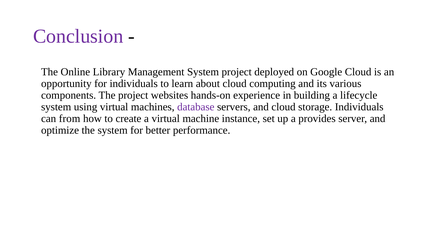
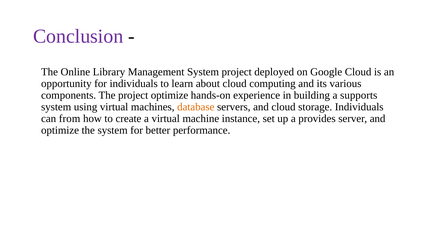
project websites: websites -> optimize
lifecycle: lifecycle -> supports
database colour: purple -> orange
